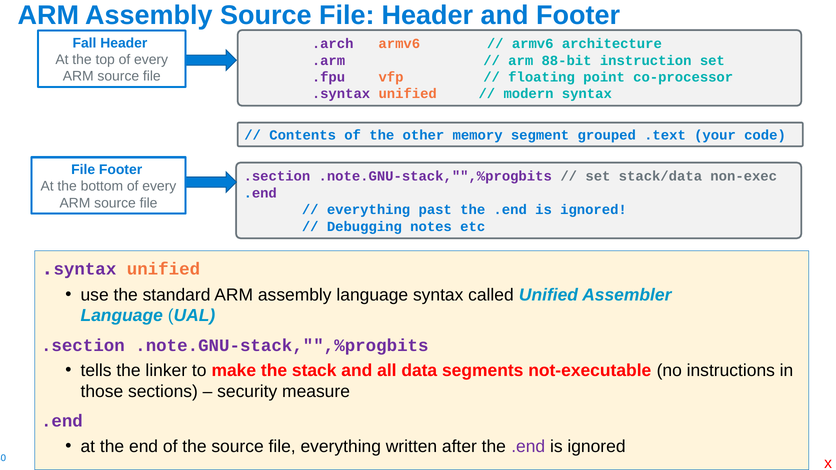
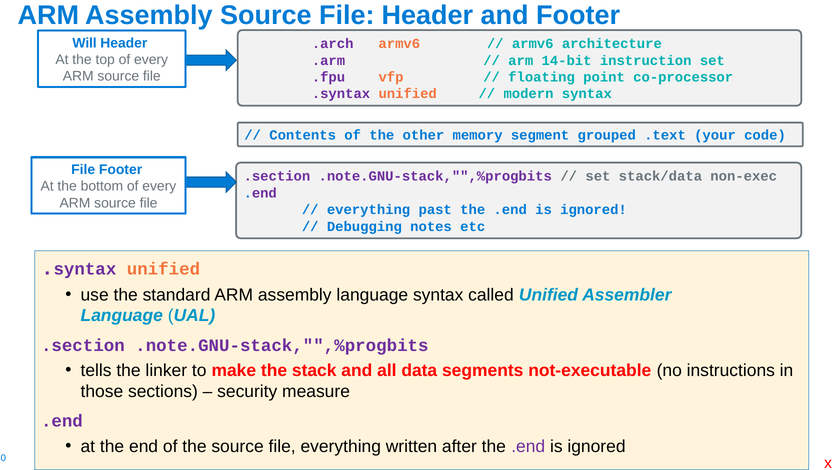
Fall: Fall -> Will
88-bit: 88-bit -> 14-bit
